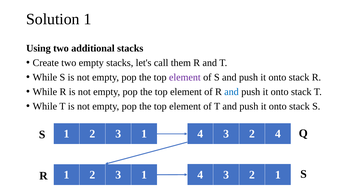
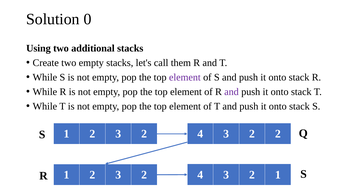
Solution 1: 1 -> 0
and at (232, 91) colour: blue -> purple
1 at (144, 134): 1 -> 2
2 4: 4 -> 2
1 at (144, 174): 1 -> 2
